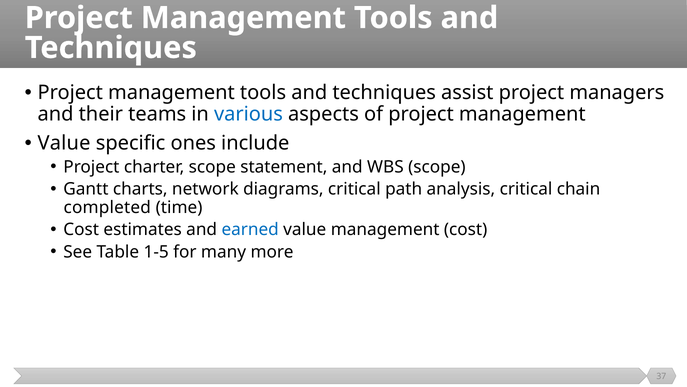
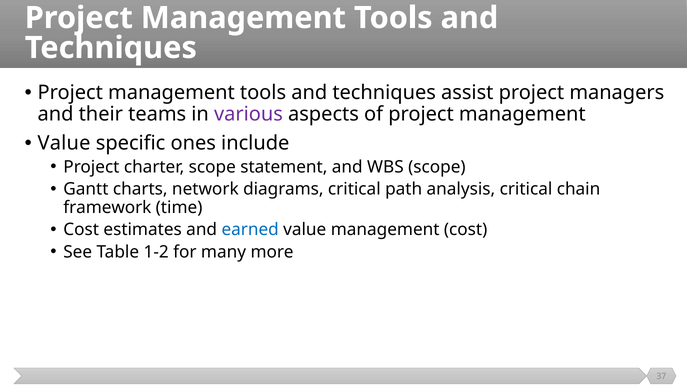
various colour: blue -> purple
completed: completed -> framework
1-5: 1-5 -> 1-2
